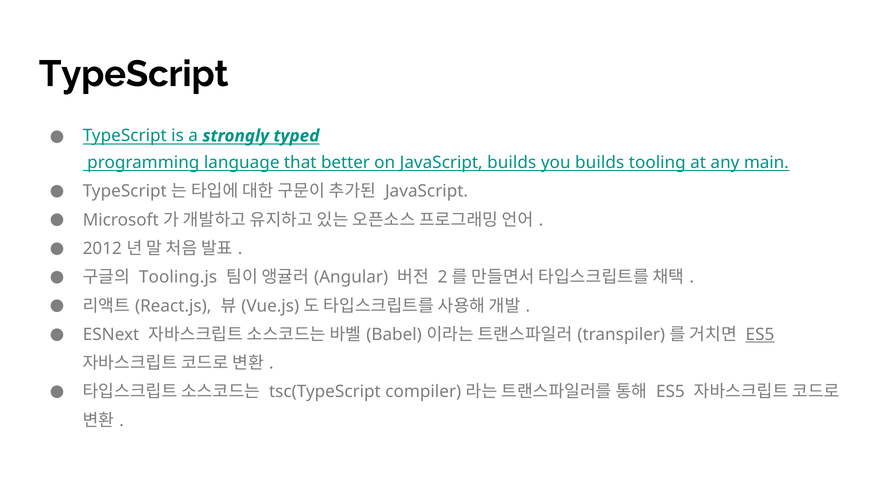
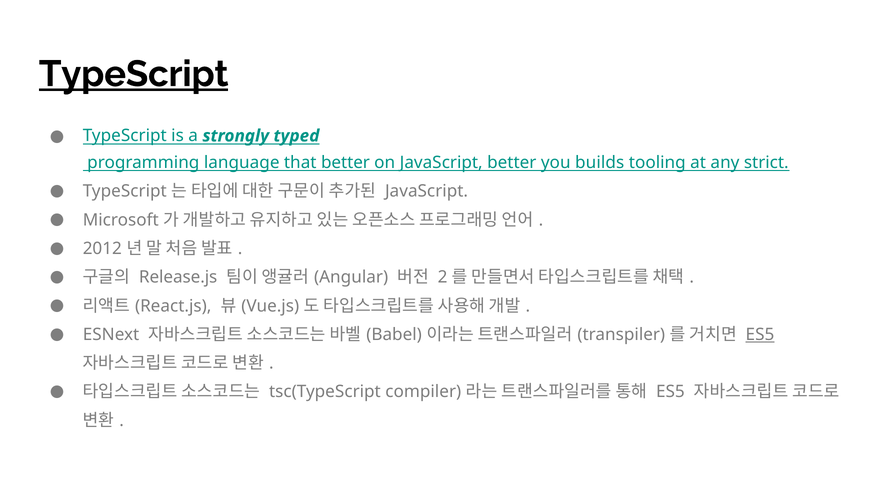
TypeScript at (134, 74) underline: none -> present
JavaScript builds: builds -> better
main: main -> strict
Tooling.js: Tooling.js -> Release.js
